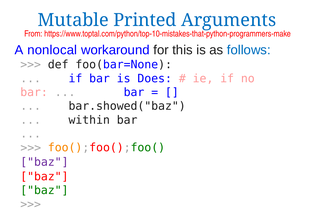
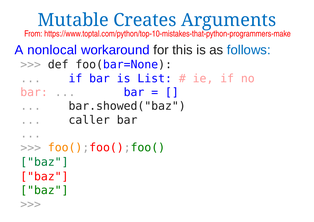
Printed: Printed -> Creates
Does: Does -> List
within: within -> caller
baz at (44, 162) colour: purple -> green
